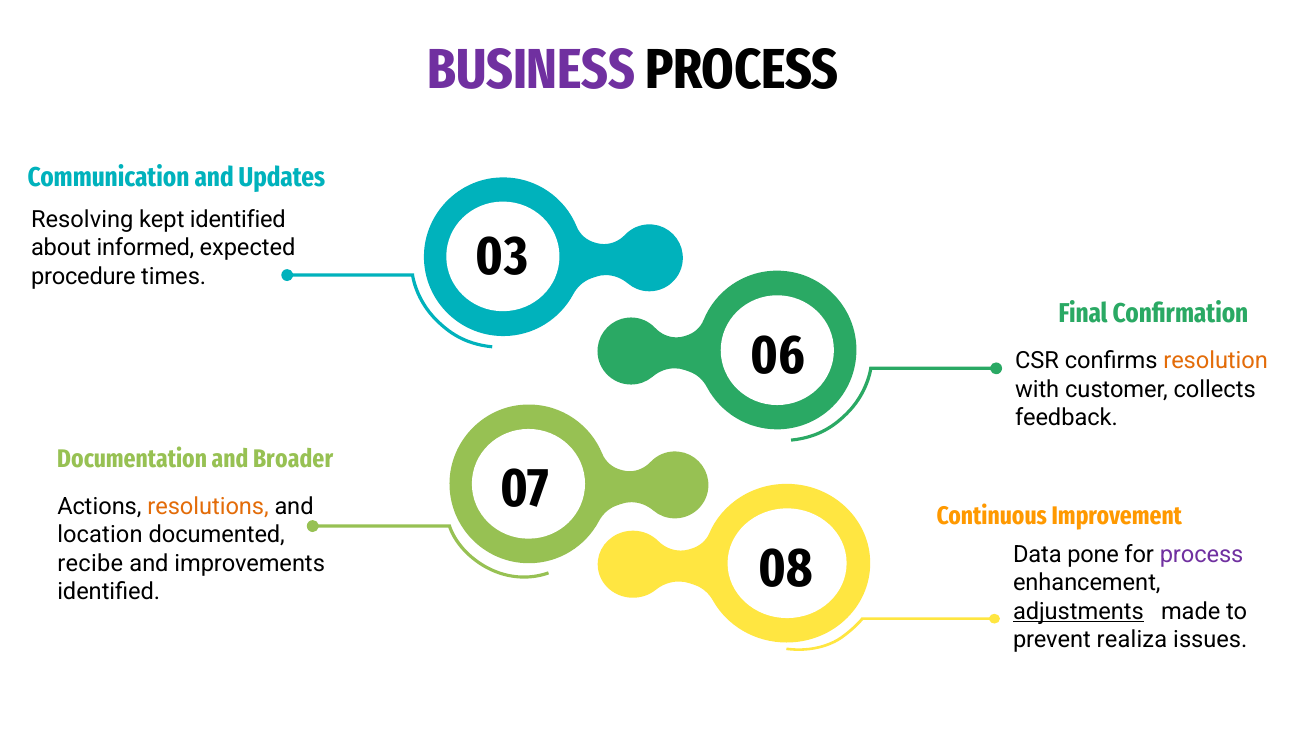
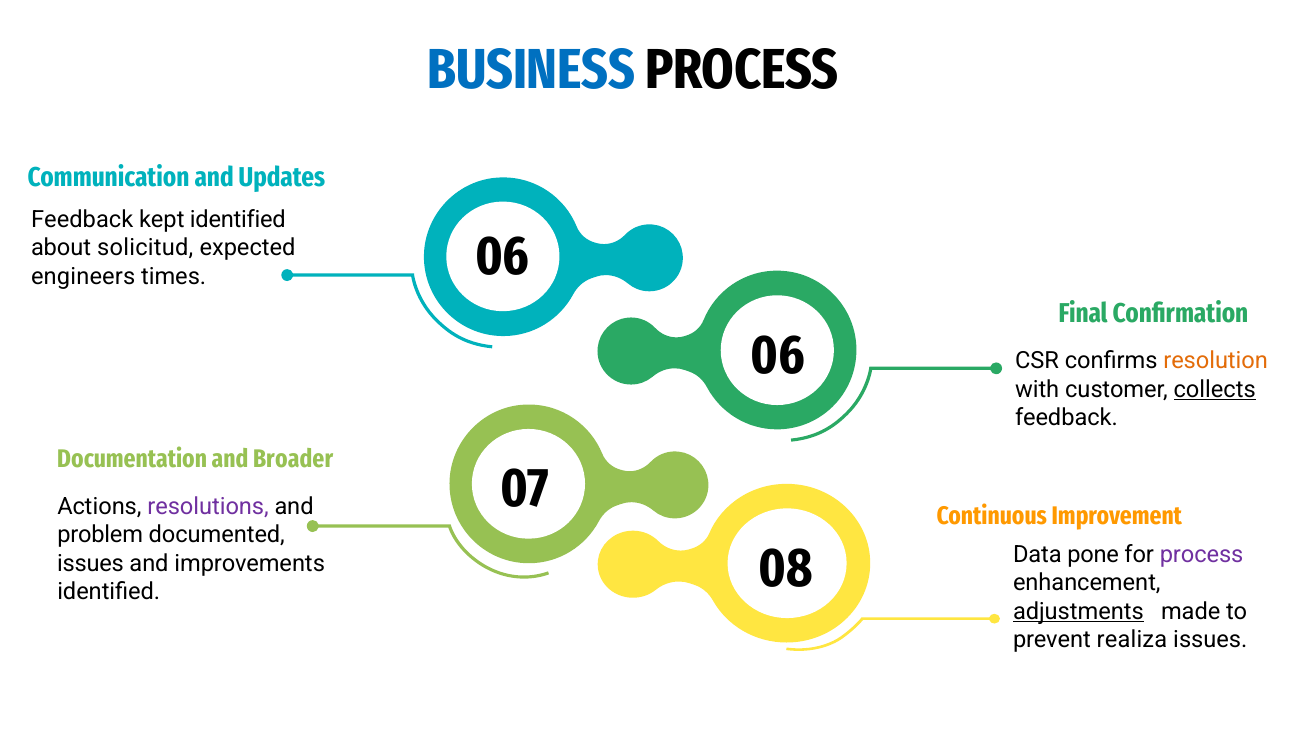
BUSINESS colour: purple -> blue
Resolving at (82, 220): Resolving -> Feedback
informed: informed -> solicitud
procedure: procedure -> engineers
times 03: 03 -> 06
collects underline: none -> present
resolutions colour: orange -> purple
location: location -> problem
recibe at (90, 564): recibe -> issues
